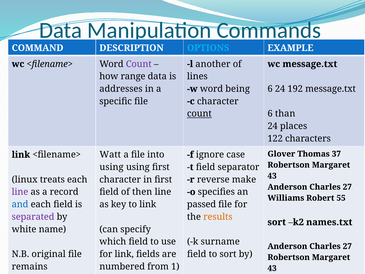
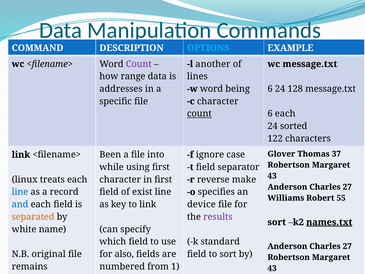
192: 192 -> 128
6 than: than -> each
places: places -> sorted
Watt: Watt -> Been
using at (111, 167): using -> while
line at (20, 192) colour: purple -> blue
then: then -> exist
passed: passed -> device
separated colour: purple -> orange
results colour: orange -> purple
names.txt underline: none -> present
surname: surname -> standard
for link: link -> also
